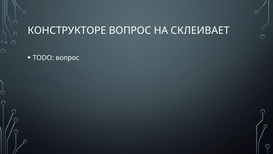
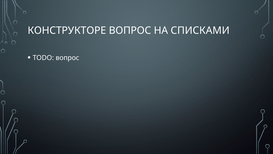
СКЛЕИВАЕТ: СКЛЕИВАЕТ -> СПИСКАМИ
